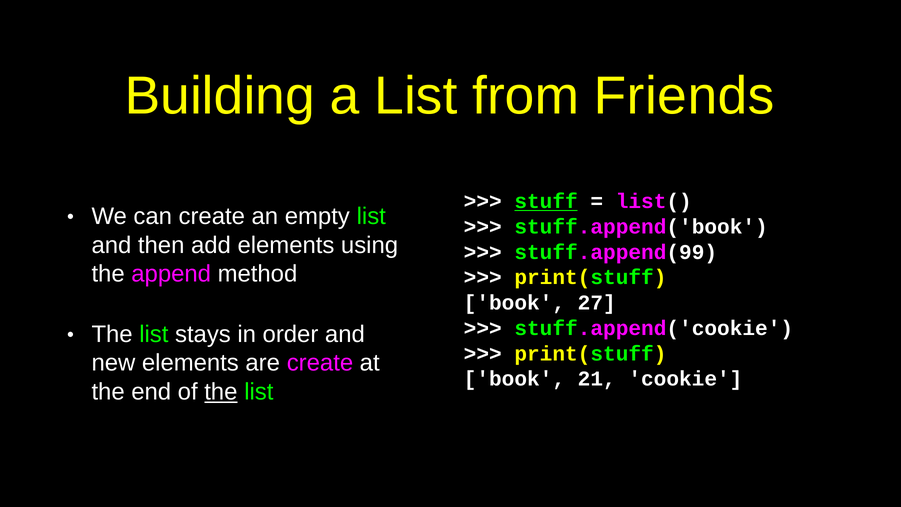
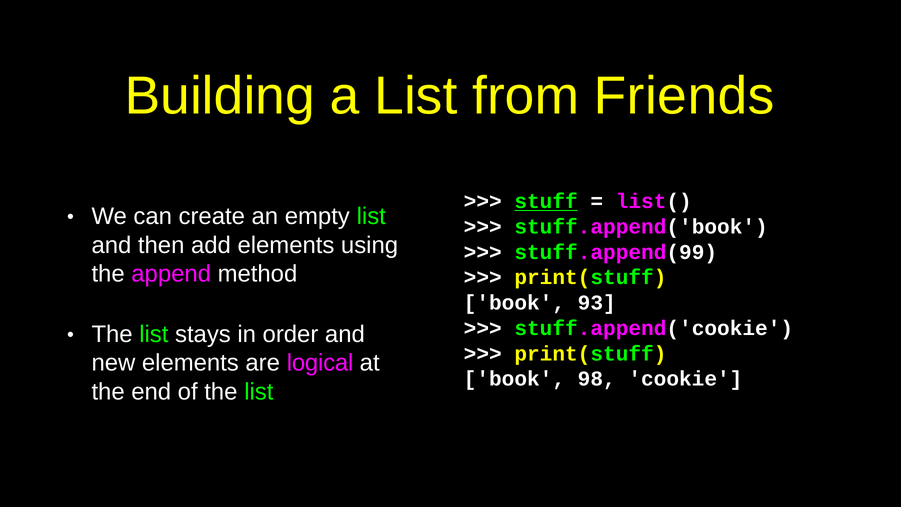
27: 27 -> 93
are create: create -> logical
21: 21 -> 98
the at (221, 392) underline: present -> none
